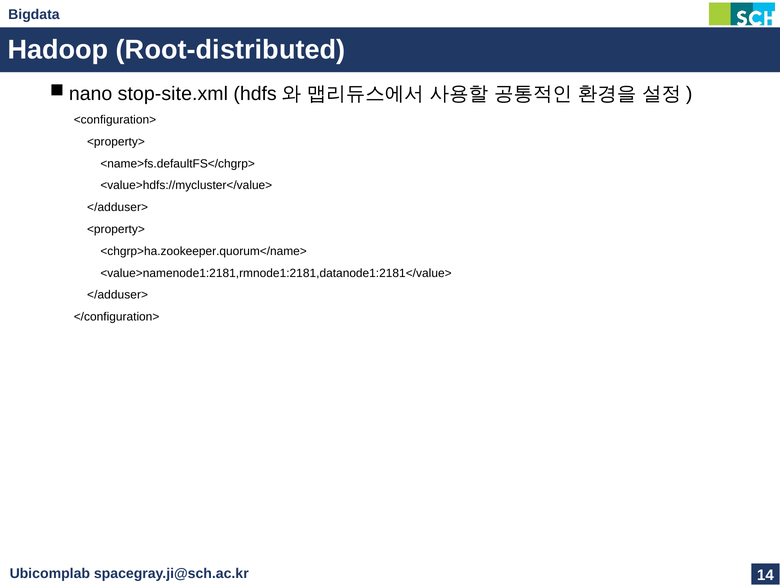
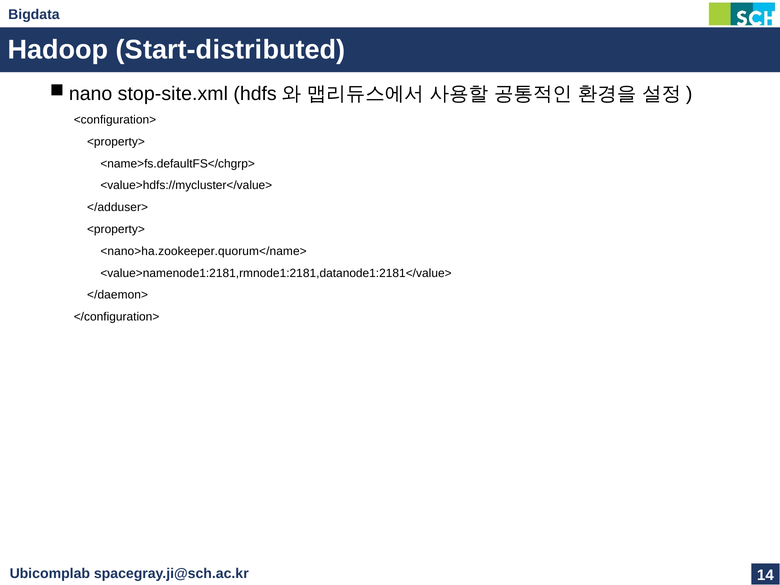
Root-distributed: Root-distributed -> Start-distributed
<chgrp>ha.zookeeper.quorum</name>: <chgrp>ha.zookeeper.quorum</name> -> <nano>ha.zookeeper.quorum</name>
</adduser> at (118, 295): </adduser> -> </daemon>
